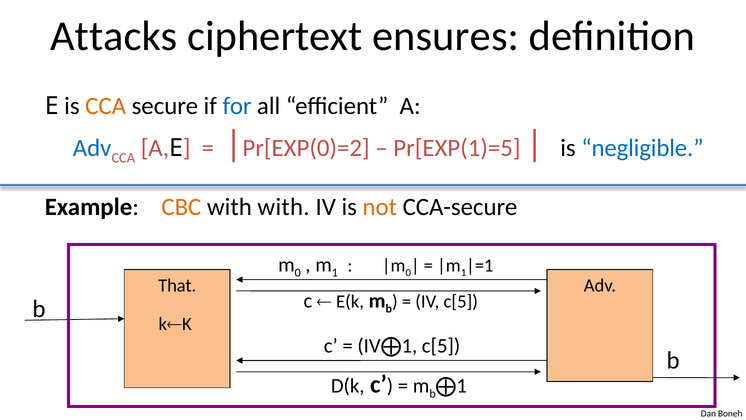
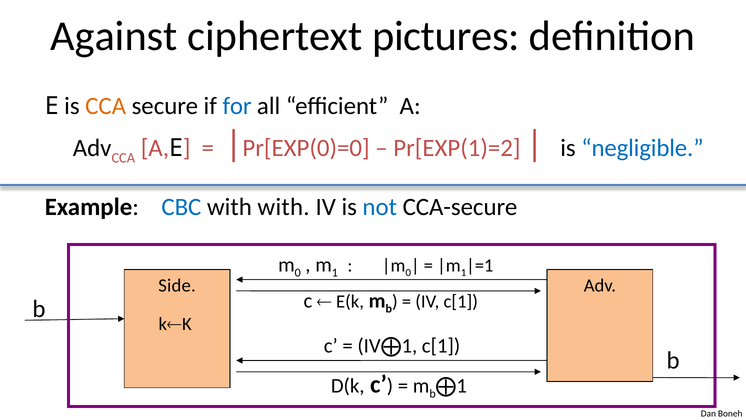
Attacks: Attacks -> Against
ensures: ensures -> pictures
Adv at (92, 148) colour: blue -> black
Pr[EXP(0)=2: Pr[EXP(0)=2 -> Pr[EXP(0)=0
Pr[EXP(1)=5: Pr[EXP(1)=5 -> Pr[EXP(1)=2
CBC colour: orange -> blue
not colour: orange -> blue
That: That -> Side
IV c[5: c[5 -> c[1
c[5 at (441, 345): c[5 -> c[1
